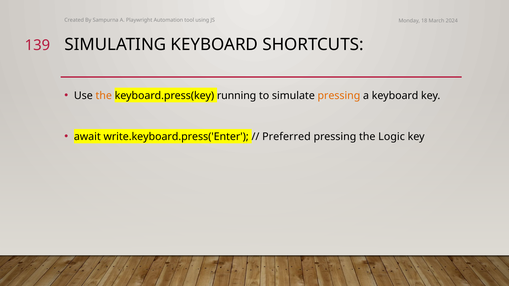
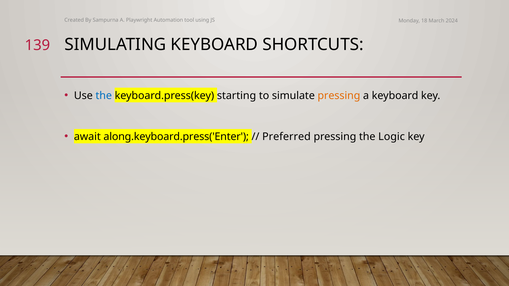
the at (104, 96) colour: orange -> blue
running: running -> starting
write.keyboard.press('Enter: write.keyboard.press('Enter -> along.keyboard.press('Enter
